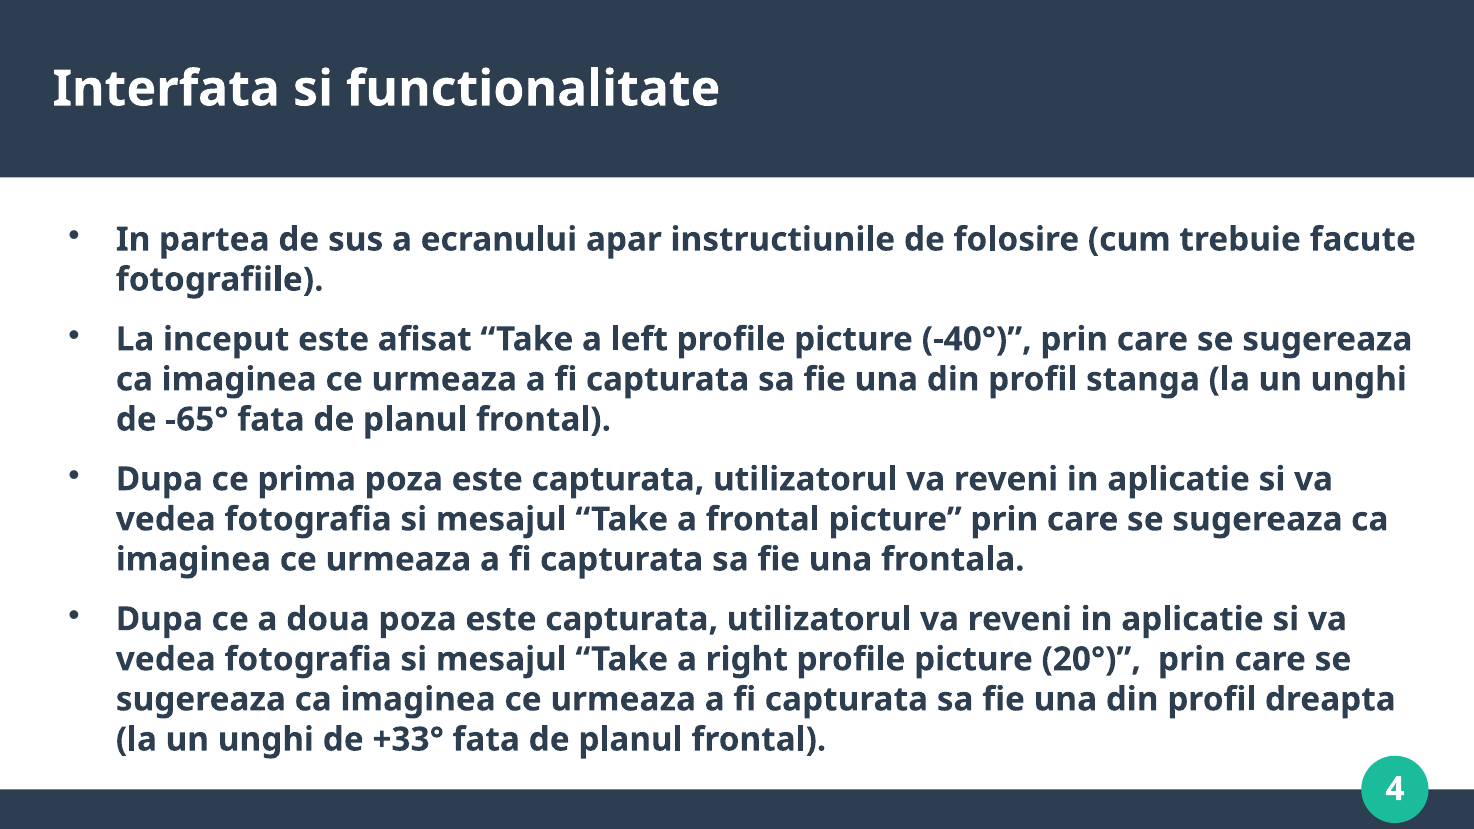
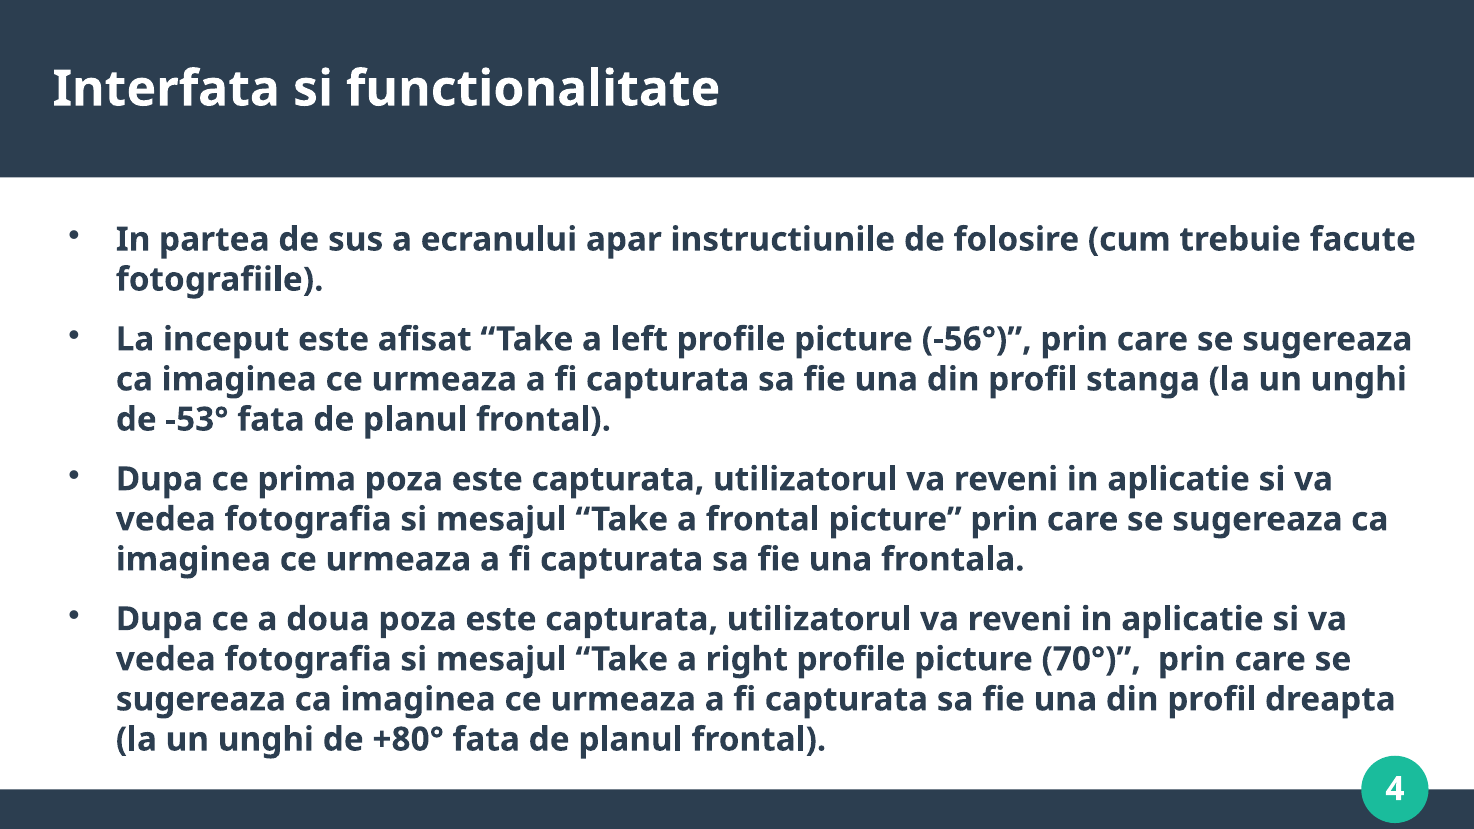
-40°: -40° -> -56°
-65°: -65° -> -53°
20°: 20° -> 70°
+33°: +33° -> +80°
